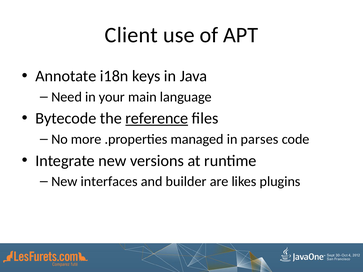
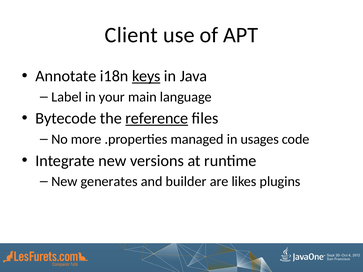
keys underline: none -> present
Need: Need -> Label
parses: parses -> usages
interfaces: interfaces -> generates
